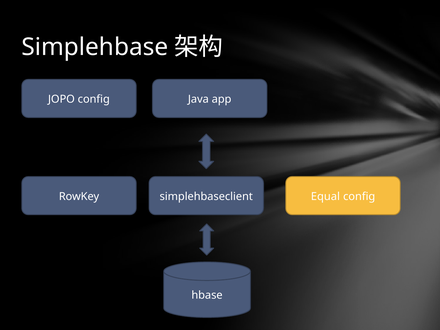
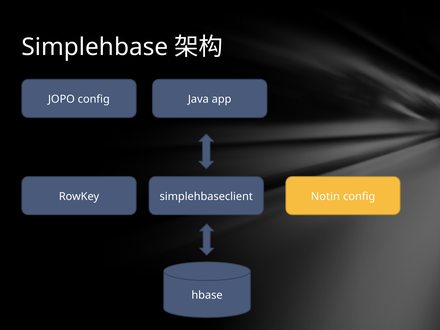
Equal: Equal -> Notin
